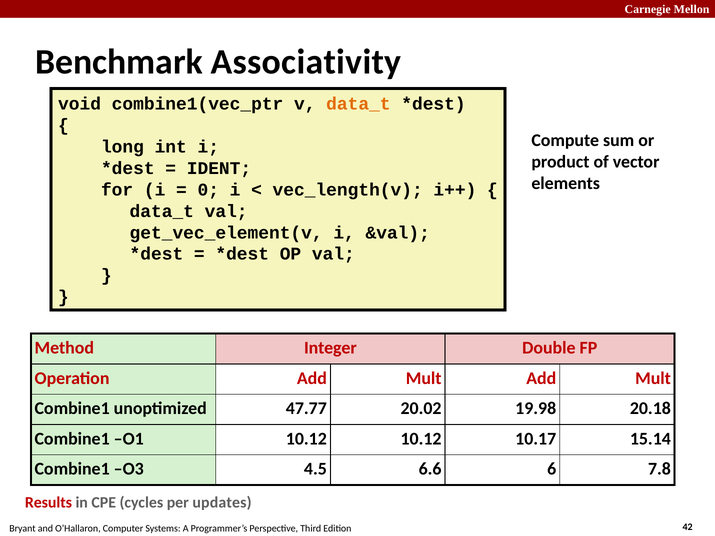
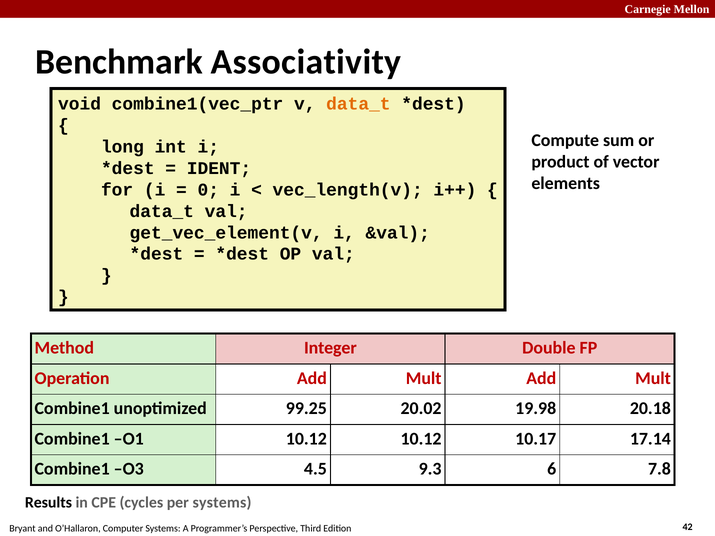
47.77: 47.77 -> 99.25
15.14: 15.14 -> 17.14
6.6: 6.6 -> 9.3
Results colour: red -> black
per updates: updates -> systems
